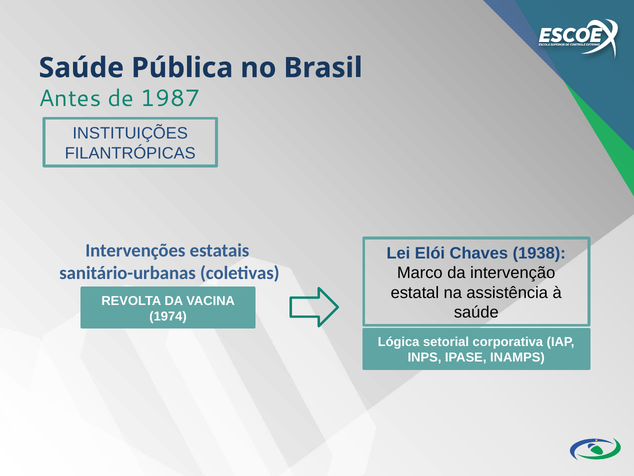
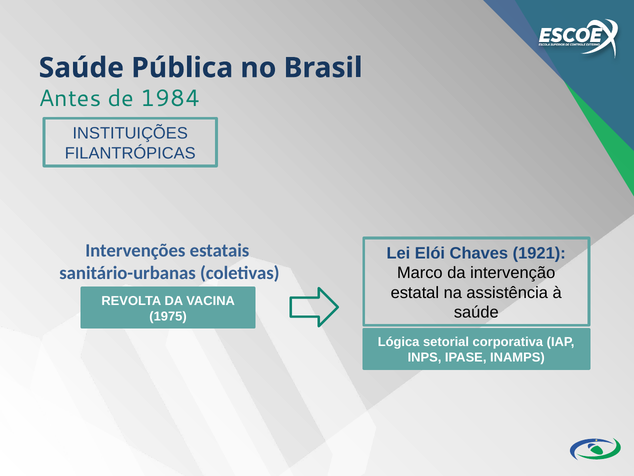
1987: 1987 -> 1984
1938: 1938 -> 1921
1974: 1974 -> 1975
